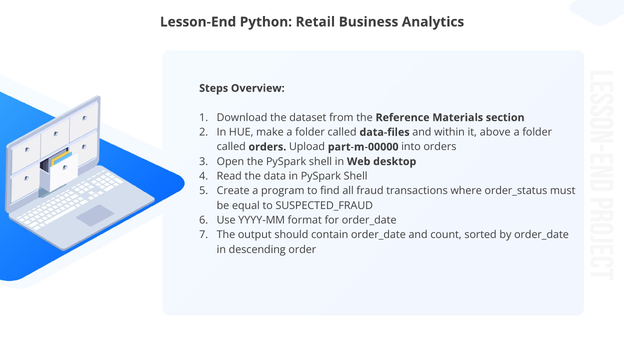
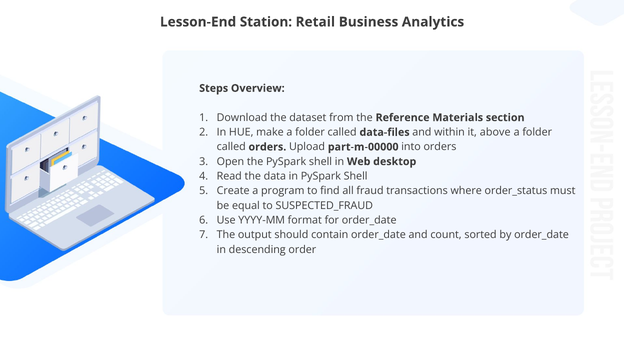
Python: Python -> Station
